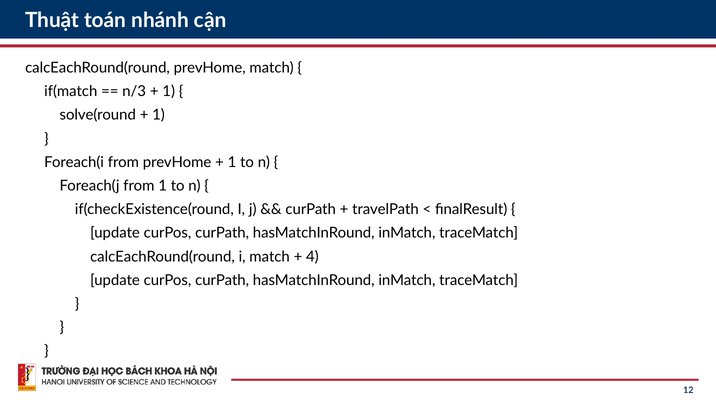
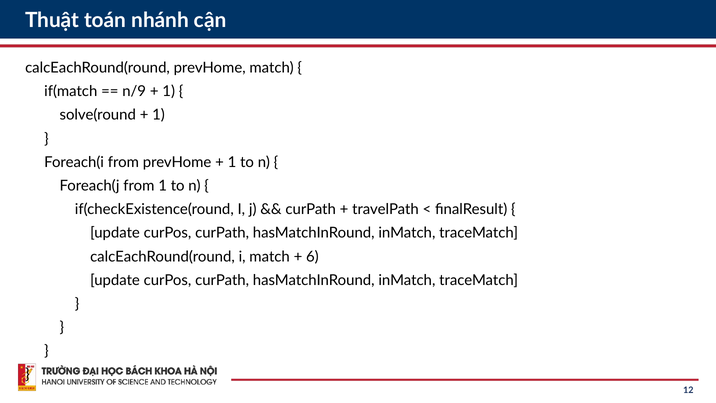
n/3: n/3 -> n/9
4: 4 -> 6
